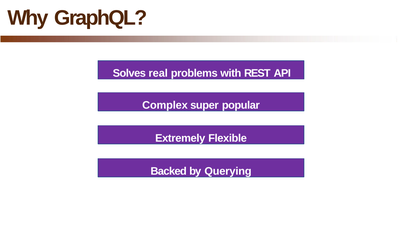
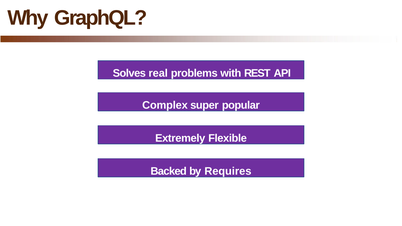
Querying: Querying -> Requires
